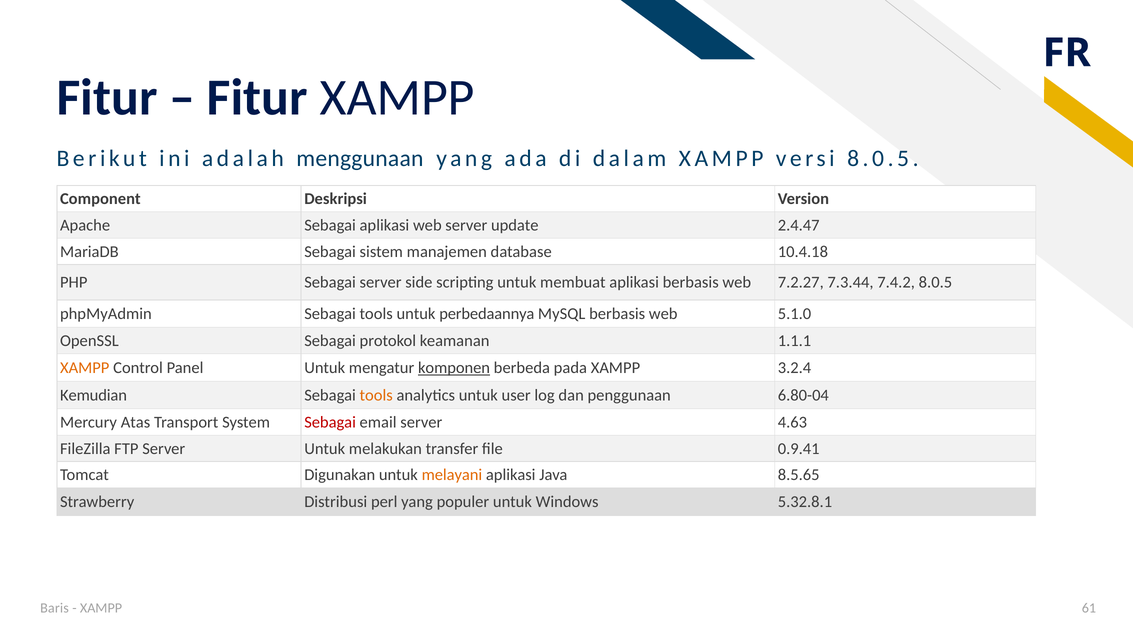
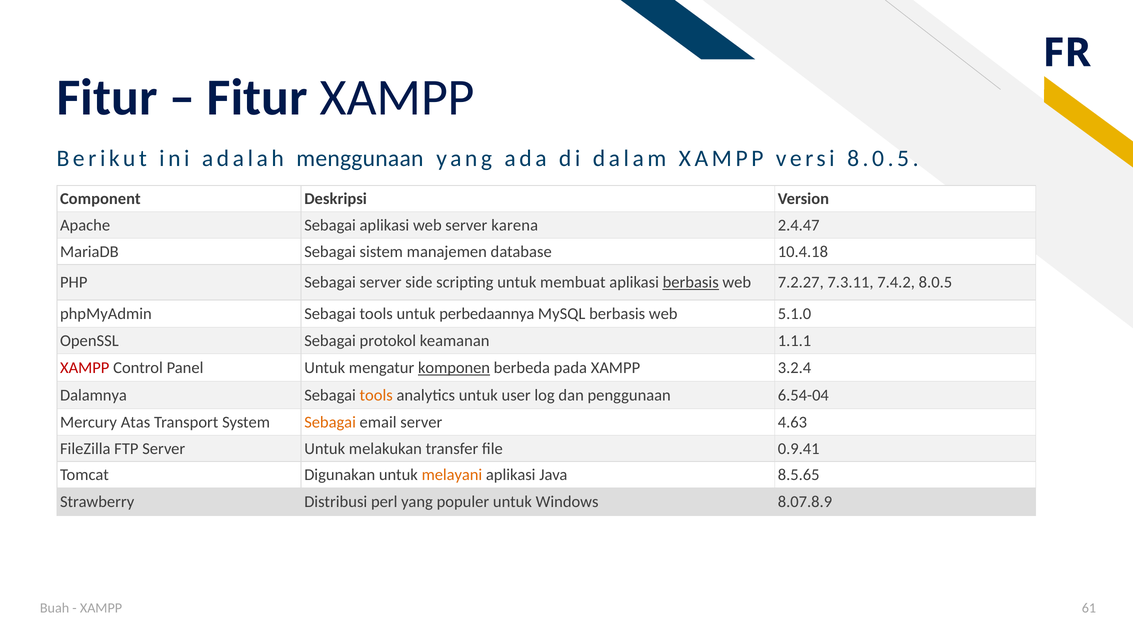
update: update -> karena
berbasis at (691, 283) underline: none -> present
7.3.44: 7.3.44 -> 7.3.11
XAMPP at (85, 368) colour: orange -> red
Kemudian: Kemudian -> Dalamnya
6.80-04: 6.80-04 -> 6.54-04
Sebagai at (330, 422) colour: red -> orange
5.32.8.1: 5.32.8.1 -> 8.07.8.9
Baris: Baris -> Buah
